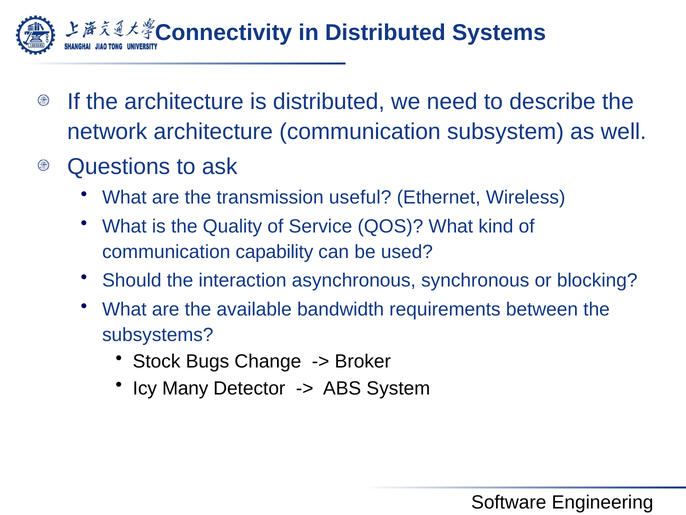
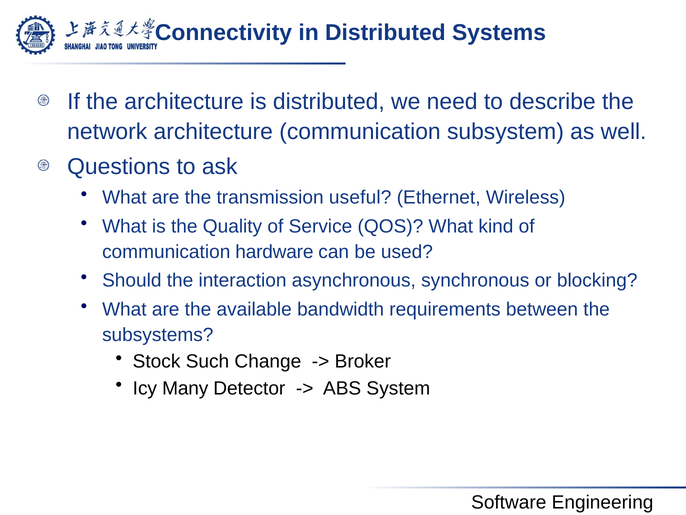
capability: capability -> hardware
Bugs: Bugs -> Such
